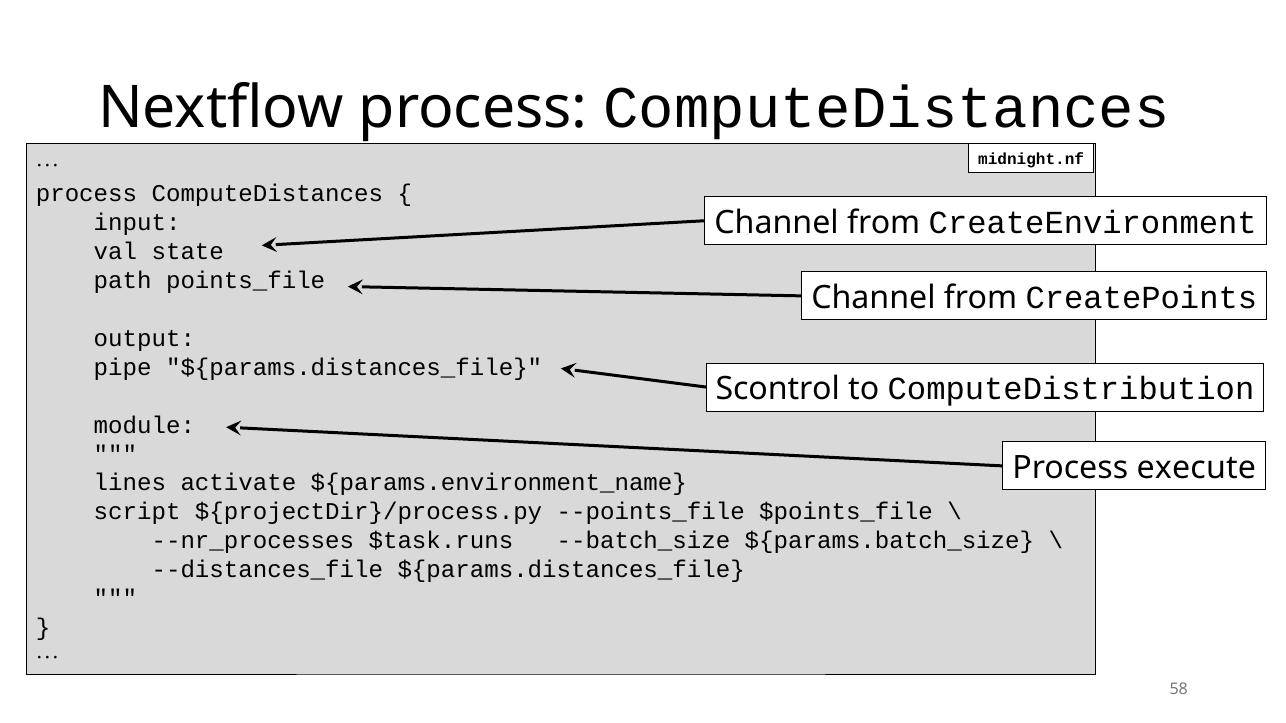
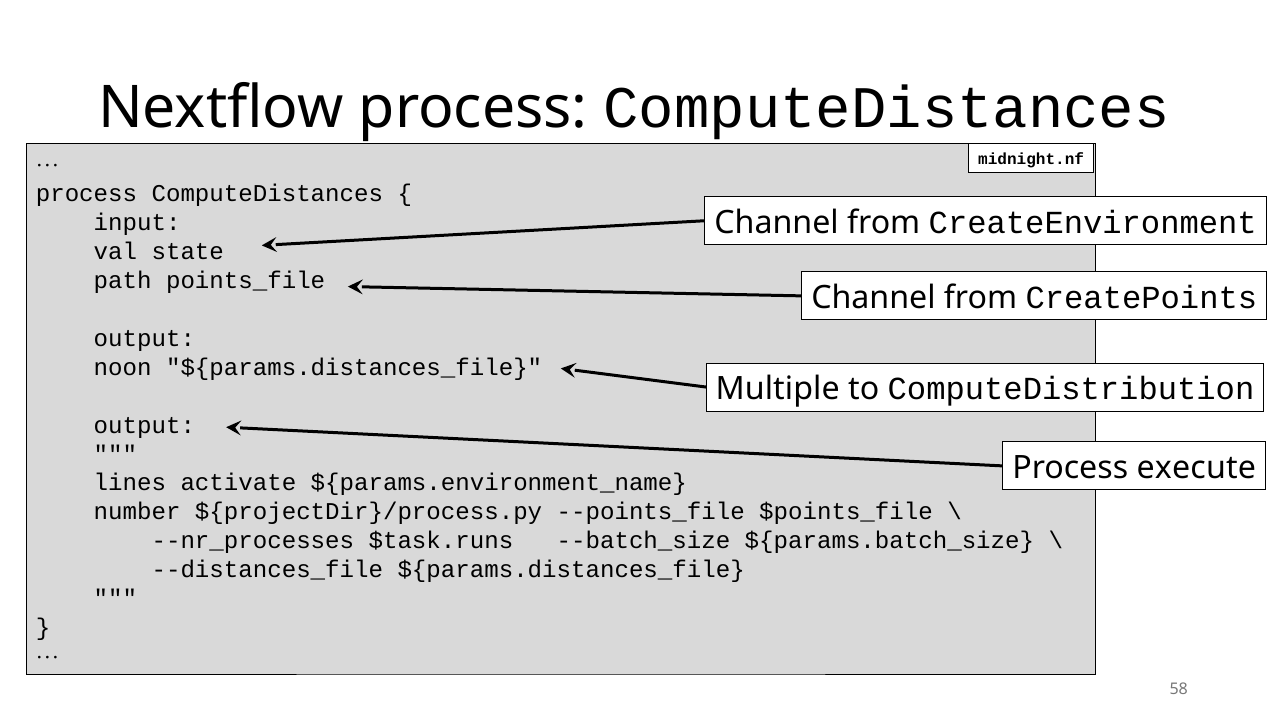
pipe: pipe -> noon
Scontrol: Scontrol -> Multiple
module at (144, 425): module -> output
script: script -> number
